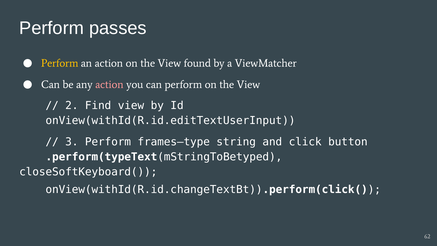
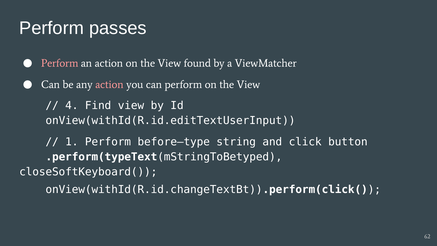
Perform at (60, 63) colour: yellow -> pink
2: 2 -> 4
3: 3 -> 1
frames—type: frames—type -> before—type
